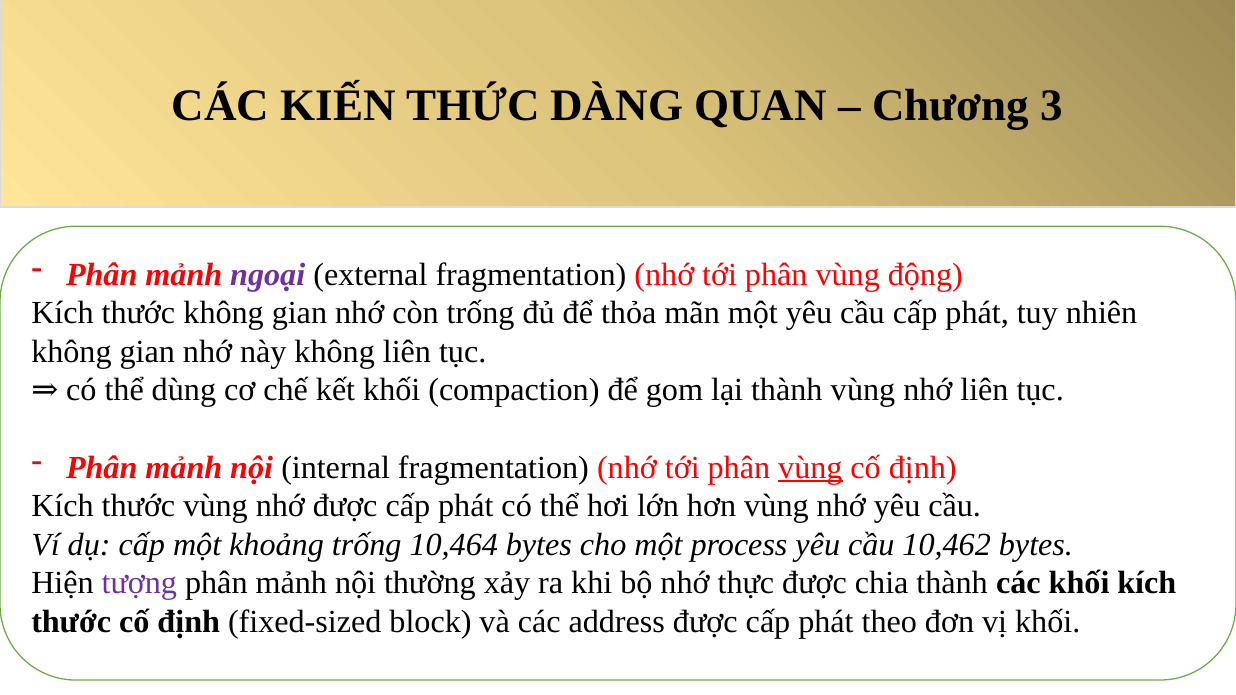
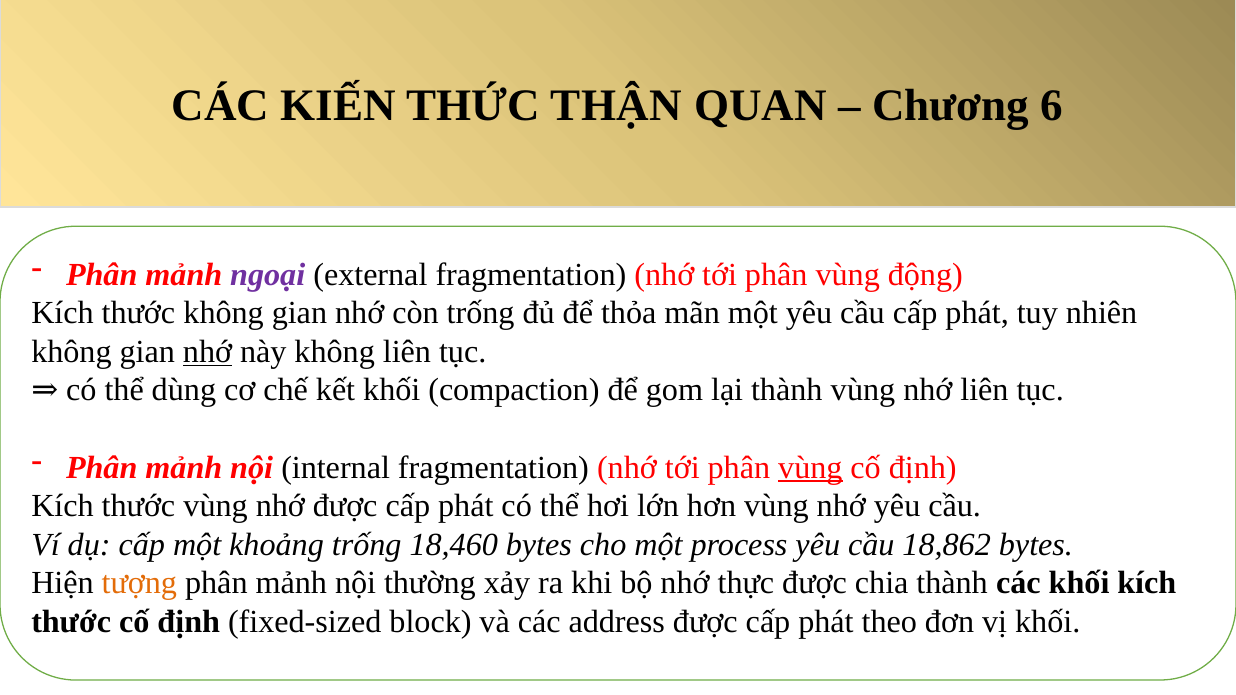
DÀNG: DÀNG -> THẬN
3: 3 -> 6
nhớ at (208, 352) underline: none -> present
10,464: 10,464 -> 18,460
10,462: 10,462 -> 18,862
tượng colour: purple -> orange
